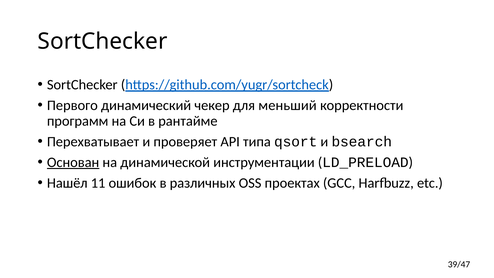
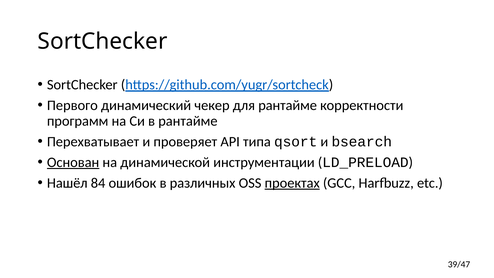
для меньший: меньший -> рантайме
11: 11 -> 84
проектах underline: none -> present
